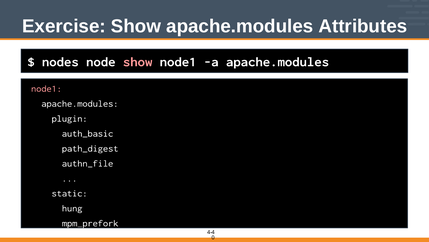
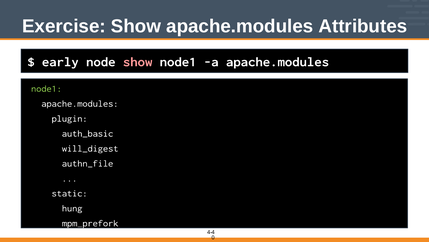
nodes: nodes -> early
node1 at (47, 88) colour: pink -> light green
path_digest: path_digest -> will_digest
